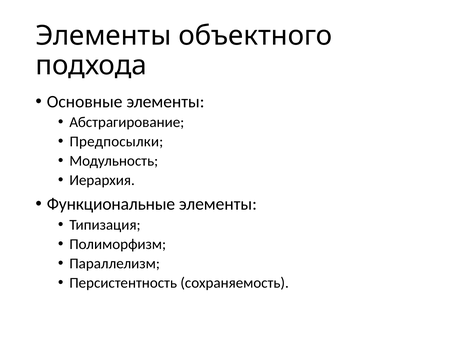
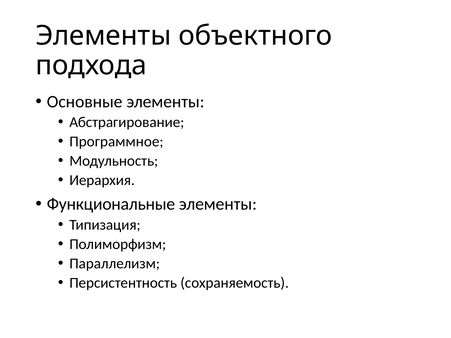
Предпосылки: Предпосылки -> Программное
